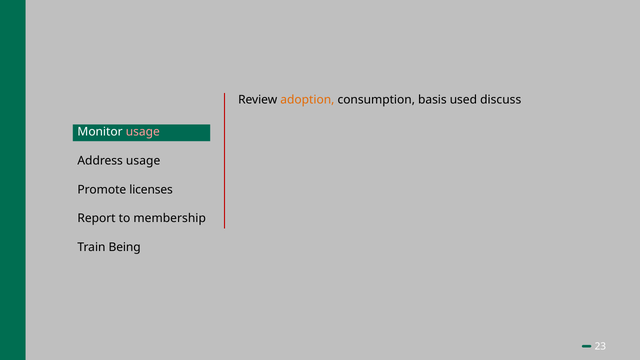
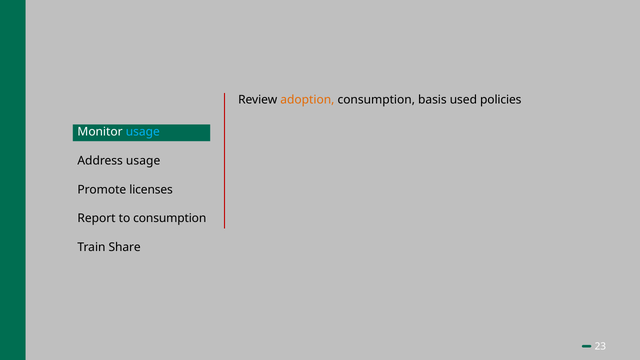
discuss: discuss -> policies
usage at (143, 132) colour: pink -> light blue
to membership: membership -> consumption
Being: Being -> Share
